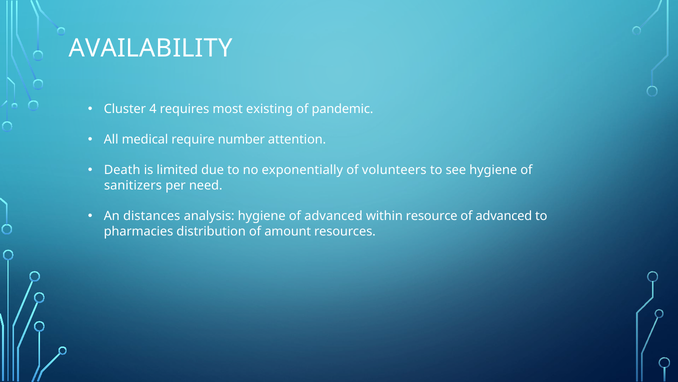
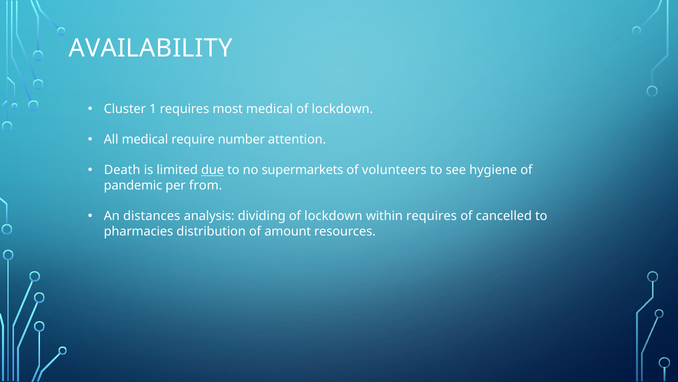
4: 4 -> 1
most existing: existing -> medical
pandemic at (343, 109): pandemic -> lockdown
due underline: none -> present
exponentially: exponentially -> supermarkets
sanitizers: sanitizers -> pandemic
need: need -> from
analysis hygiene: hygiene -> dividing
advanced at (333, 216): advanced -> lockdown
within resource: resource -> requires
advanced at (504, 216): advanced -> cancelled
